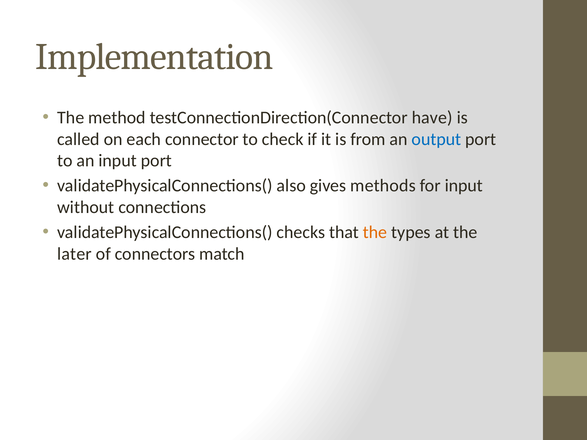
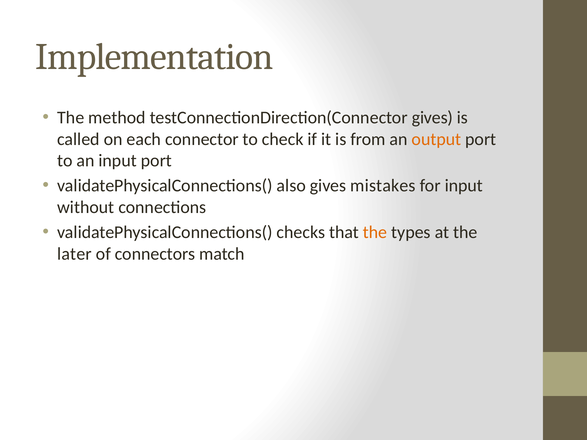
testConnectionDirection(Connector have: have -> gives
output colour: blue -> orange
methods: methods -> mistakes
